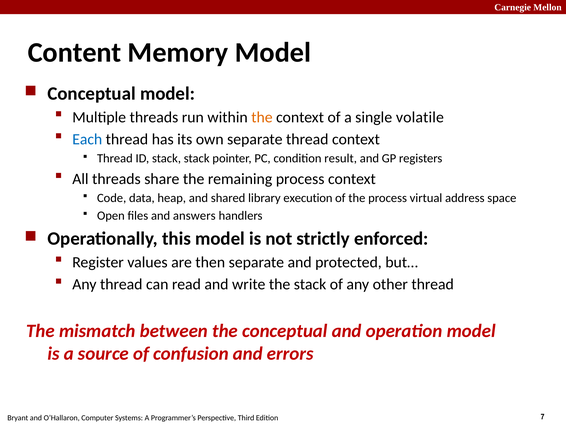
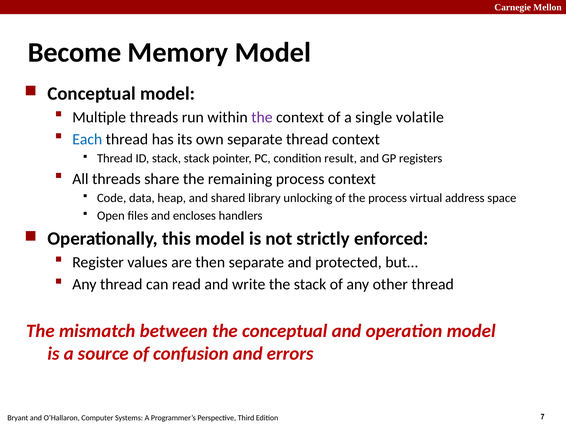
Content: Content -> Become
the at (262, 117) colour: orange -> purple
execution: execution -> unlocking
answers: answers -> encloses
